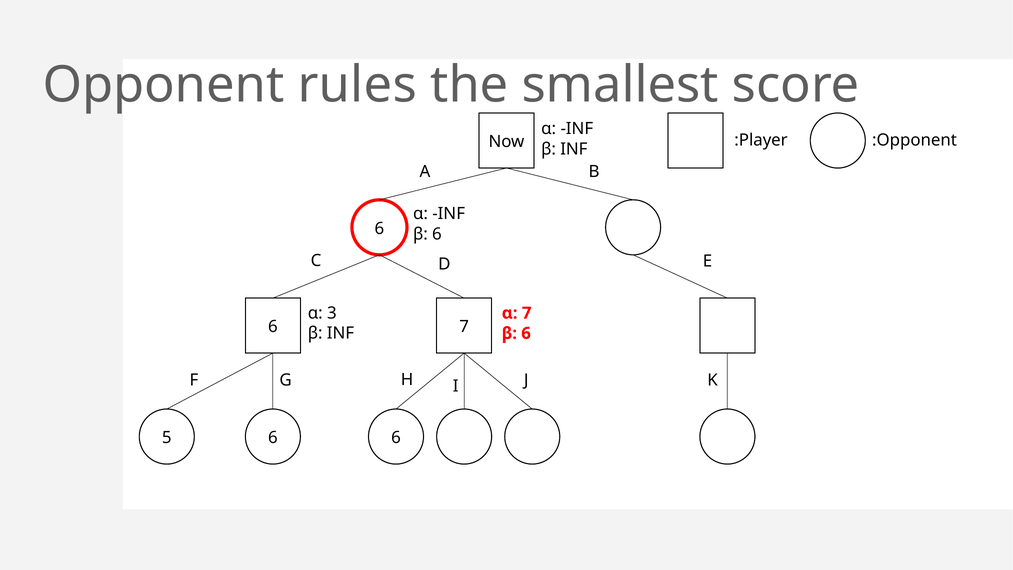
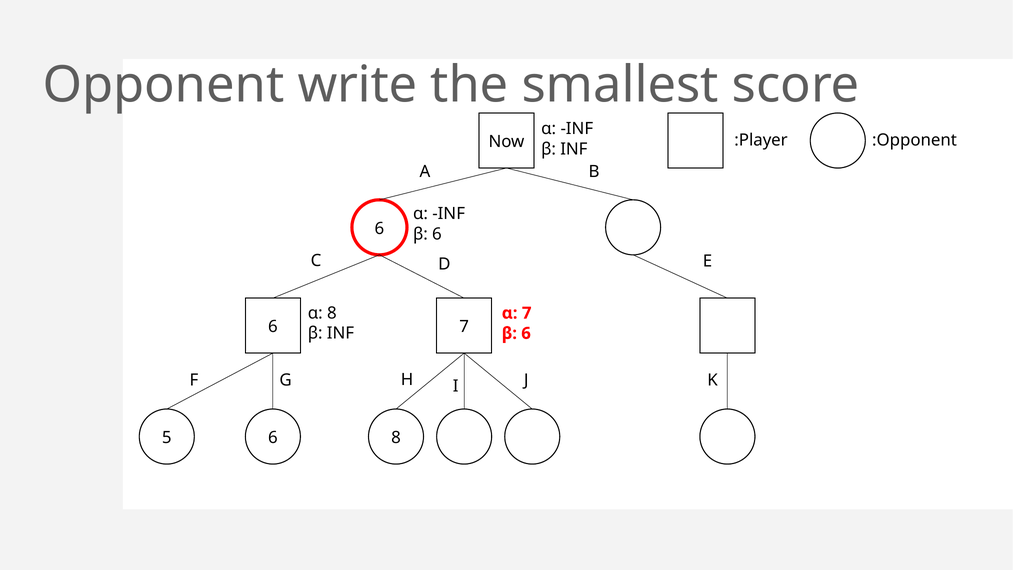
rules: rules -> write
α 3: 3 -> 8
5 6: 6 -> 8
